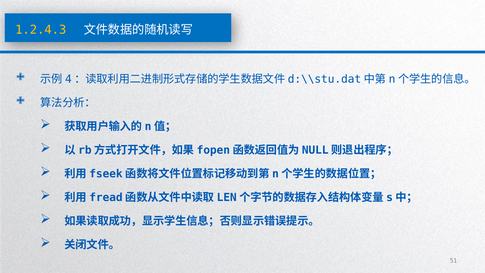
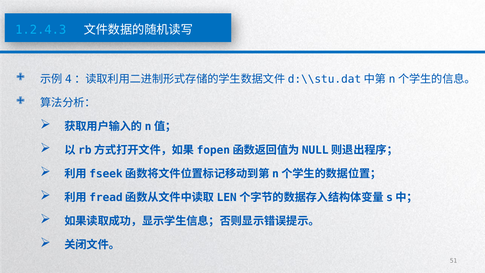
1.2.4.3 colour: yellow -> light blue
